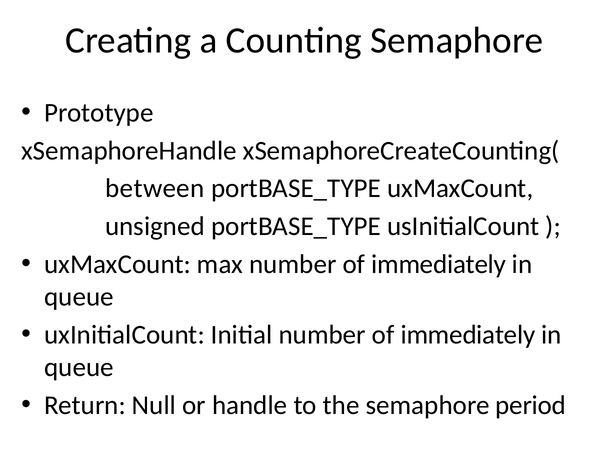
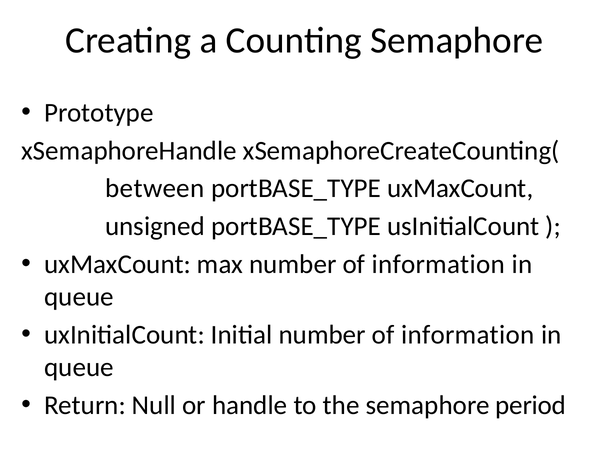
max number of immediately: immediately -> information
Initial number of immediately: immediately -> information
